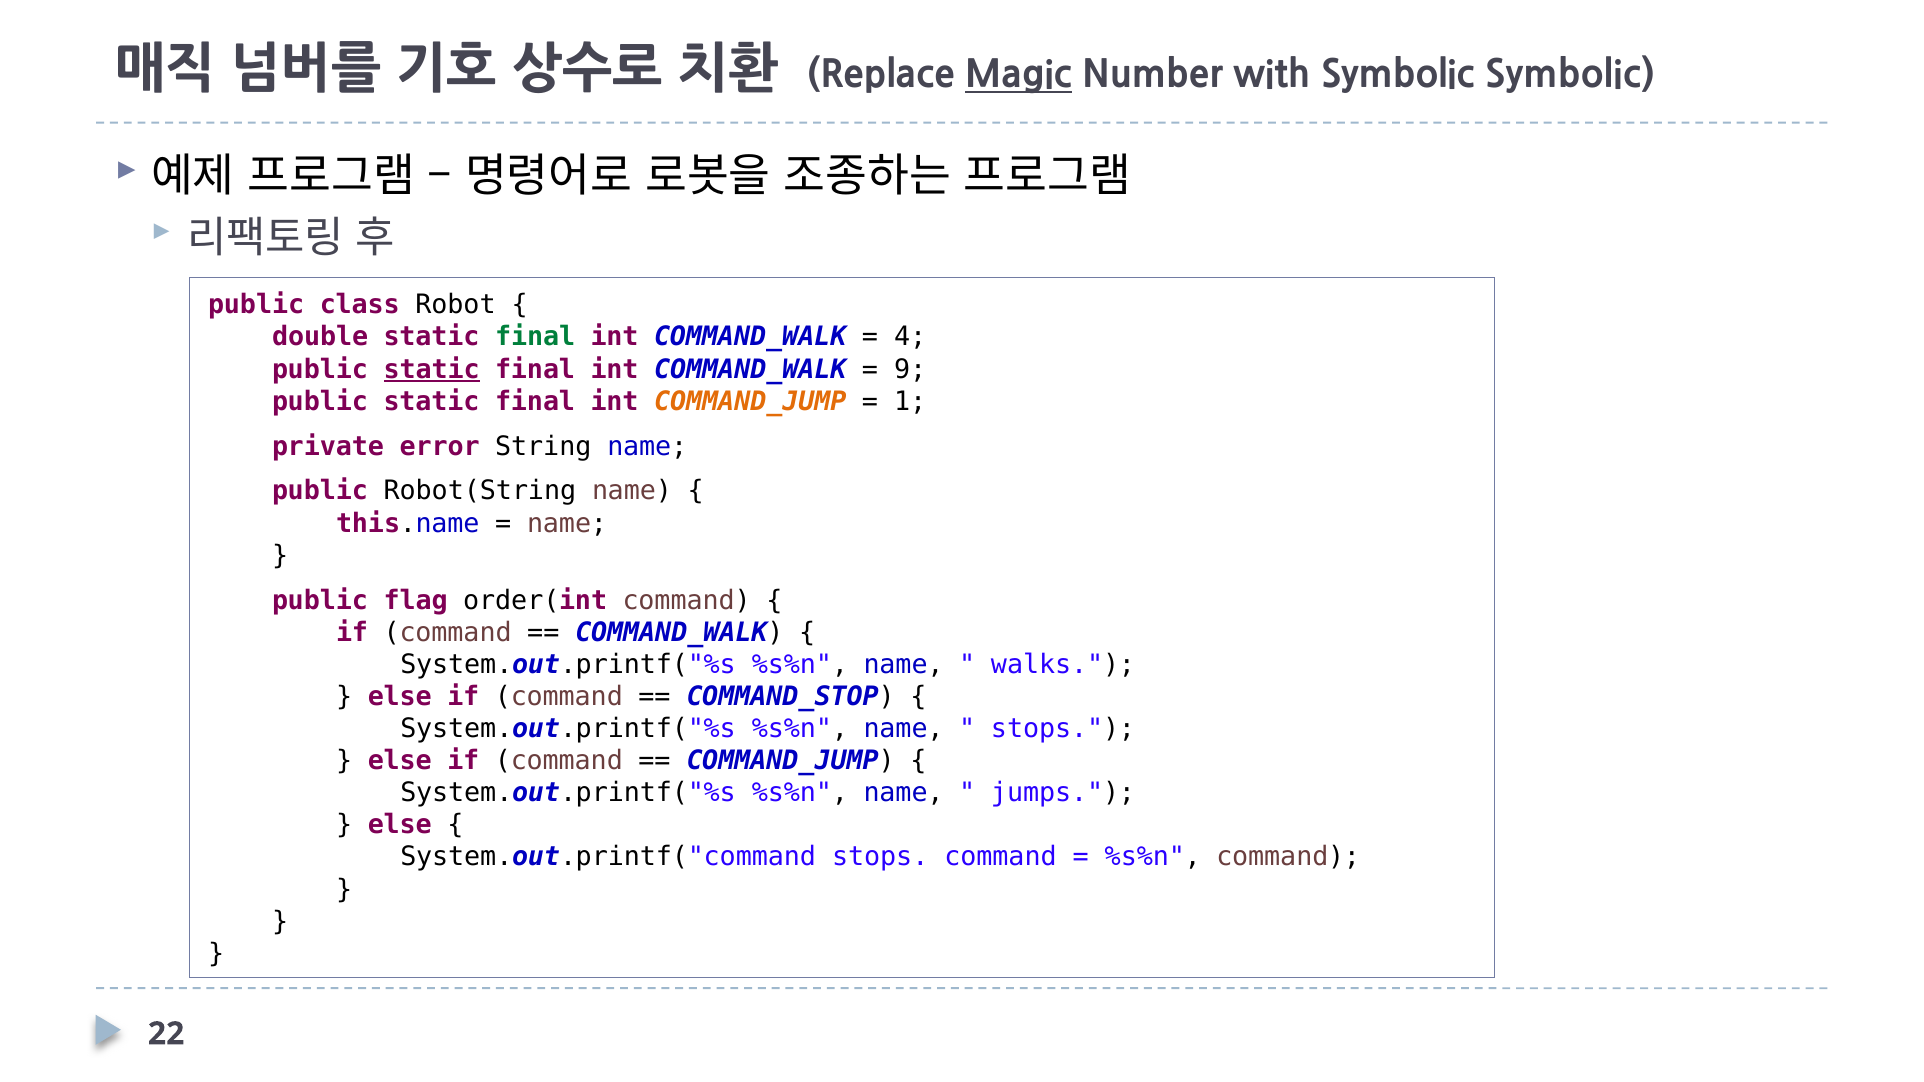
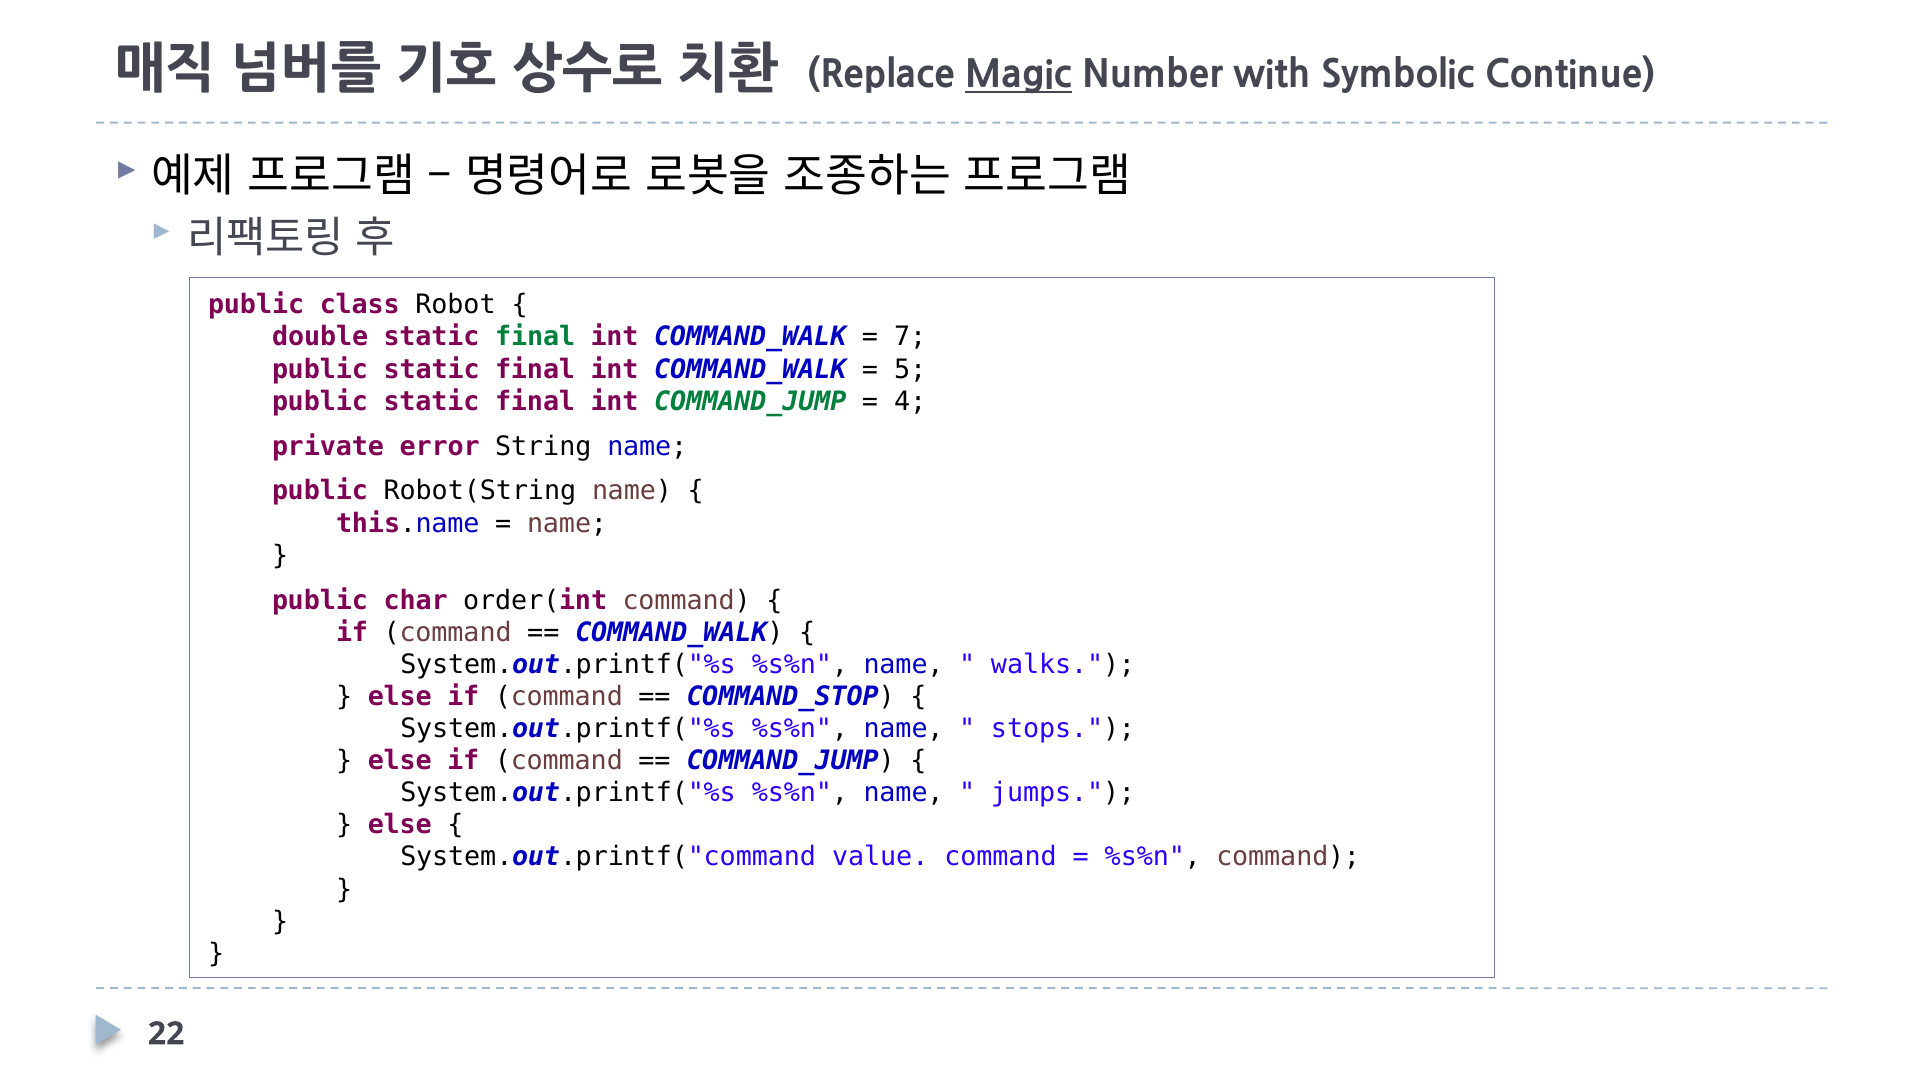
Symbolic Symbolic: Symbolic -> Continue
4: 4 -> 7
static at (432, 369) underline: present -> none
9: 9 -> 5
COMMAND_JUMP at (750, 401) colour: orange -> green
1: 1 -> 4
flag: flag -> char
System.out.printf("command stops: stops -> value
